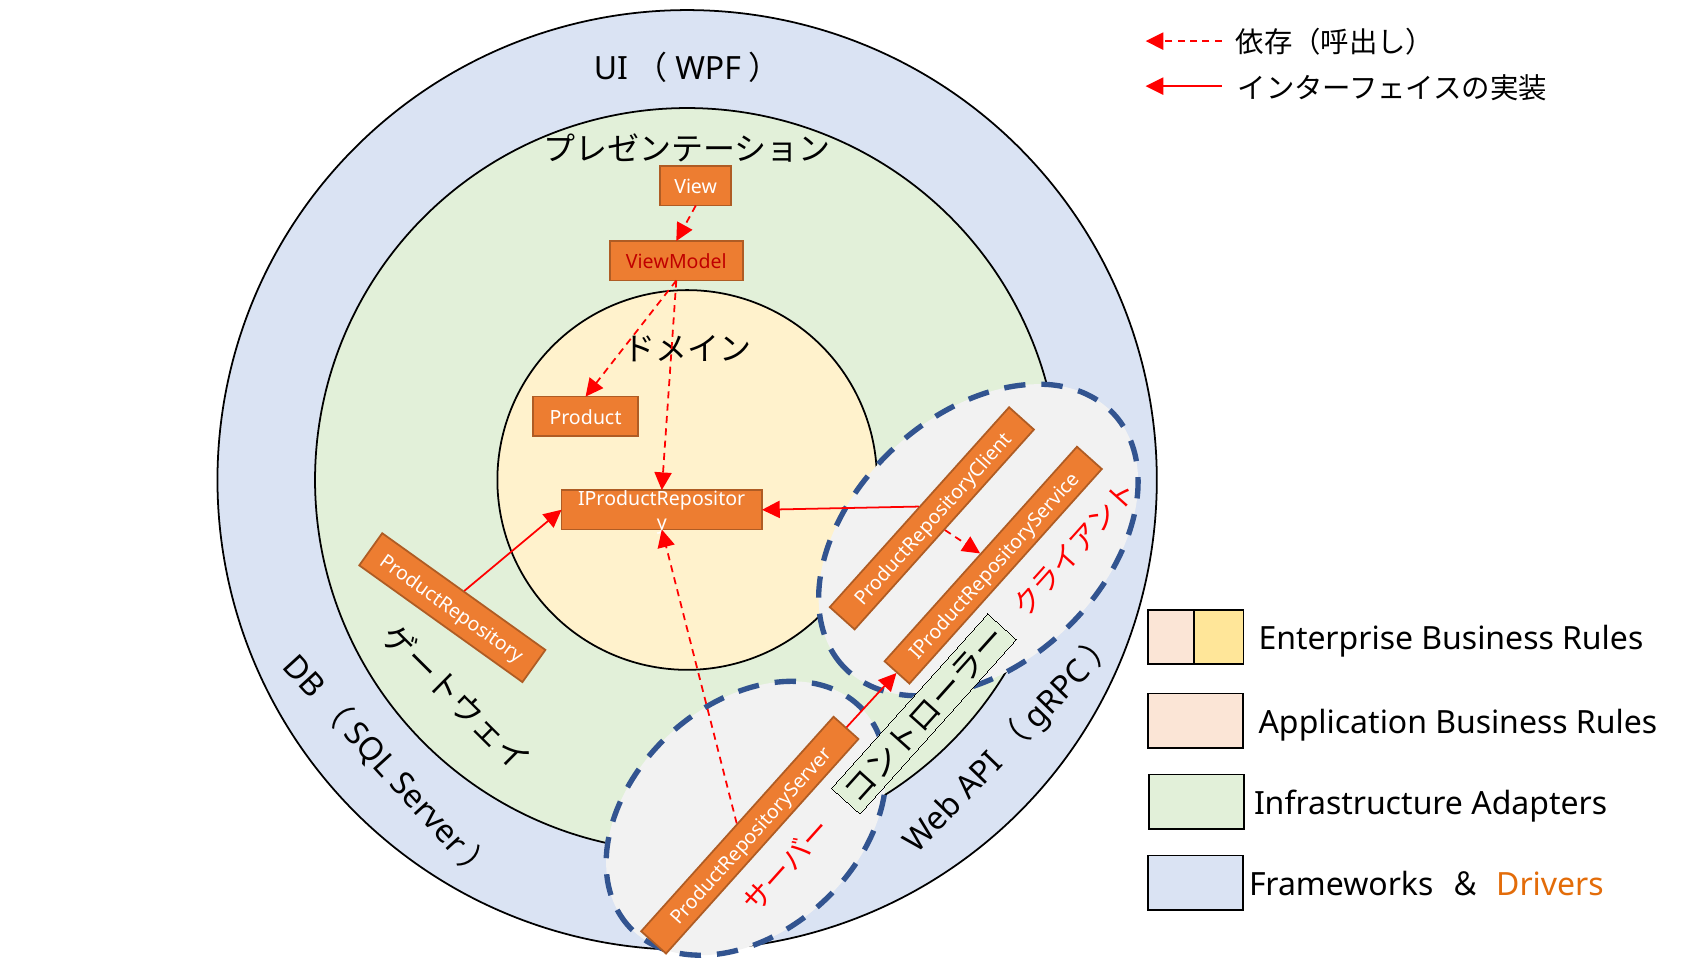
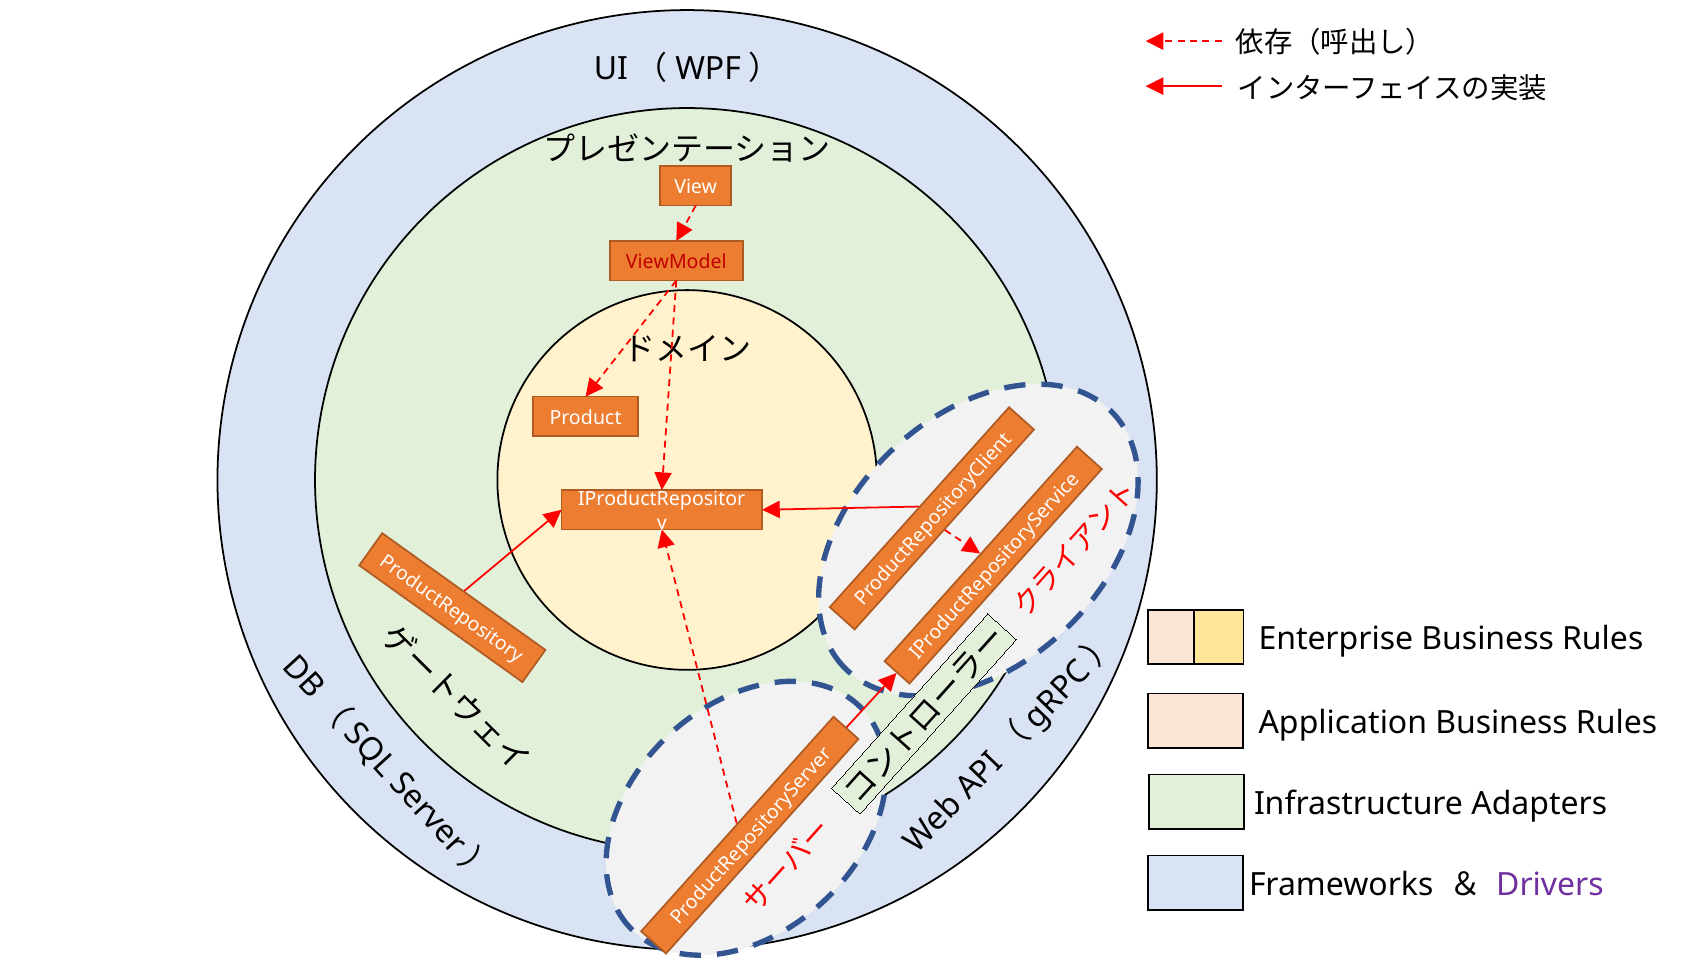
Drivers colour: orange -> purple
